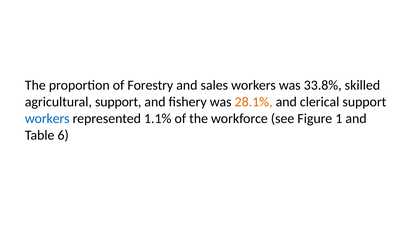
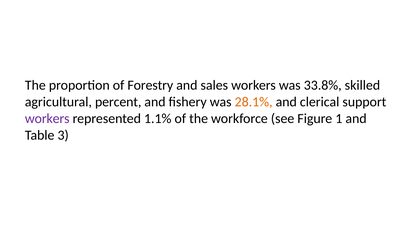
agricultural support: support -> percent
workers at (47, 118) colour: blue -> purple
6: 6 -> 3
